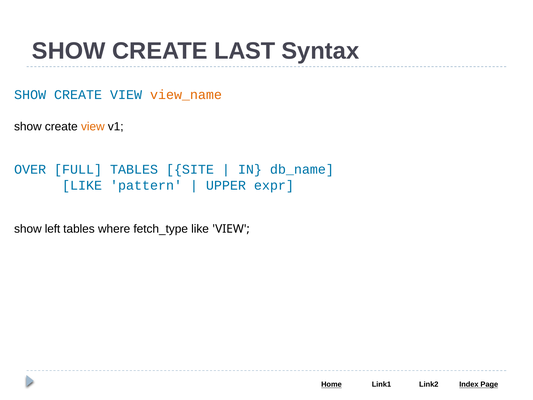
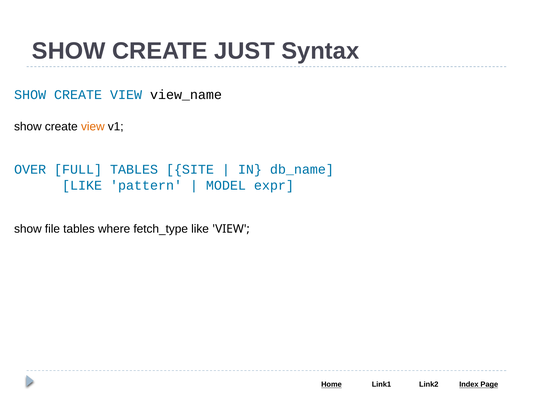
LAST: LAST -> JUST
view_name colour: orange -> black
UPPER: UPPER -> MODEL
left: left -> file
